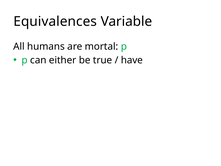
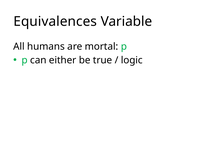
have: have -> logic
